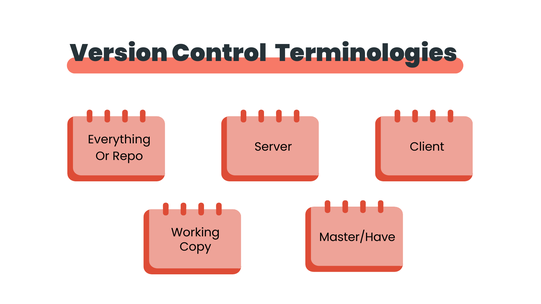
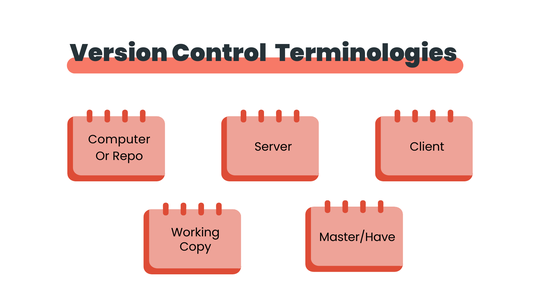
Everything: Everything -> Computer
